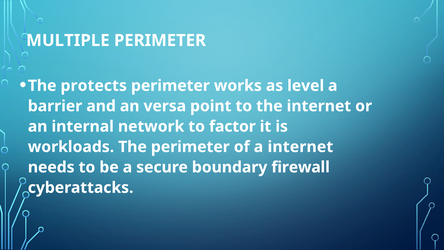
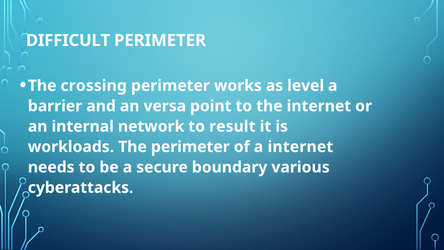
MULTIPLE: MULTIPLE -> DIFFICULT
protects: protects -> crossing
factor: factor -> result
firewall: firewall -> various
